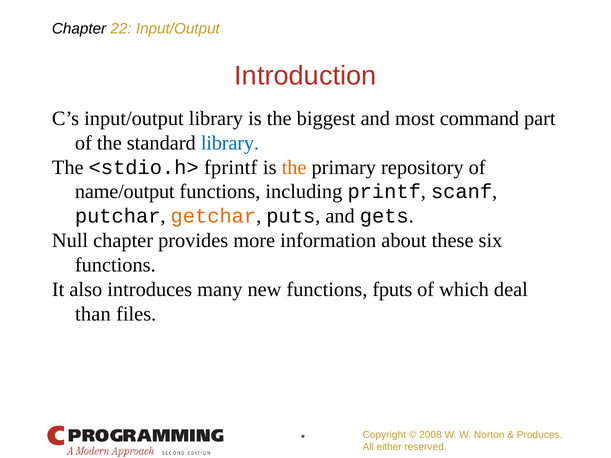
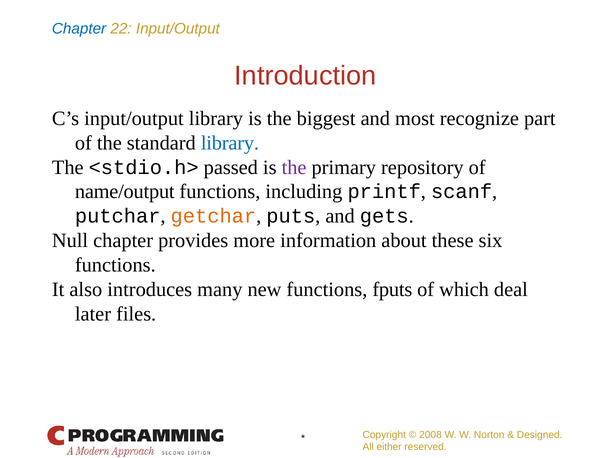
Chapter at (79, 29) colour: black -> blue
command: command -> recognize
fprintf: fprintf -> passed
the at (294, 167) colour: orange -> purple
than: than -> later
Produces: Produces -> Designed
